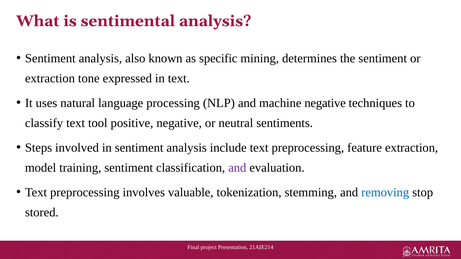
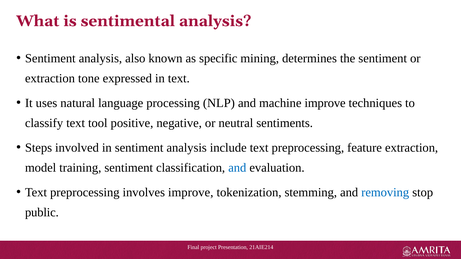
machine negative: negative -> improve
and at (237, 168) colour: purple -> blue
involves valuable: valuable -> improve
stored: stored -> public
